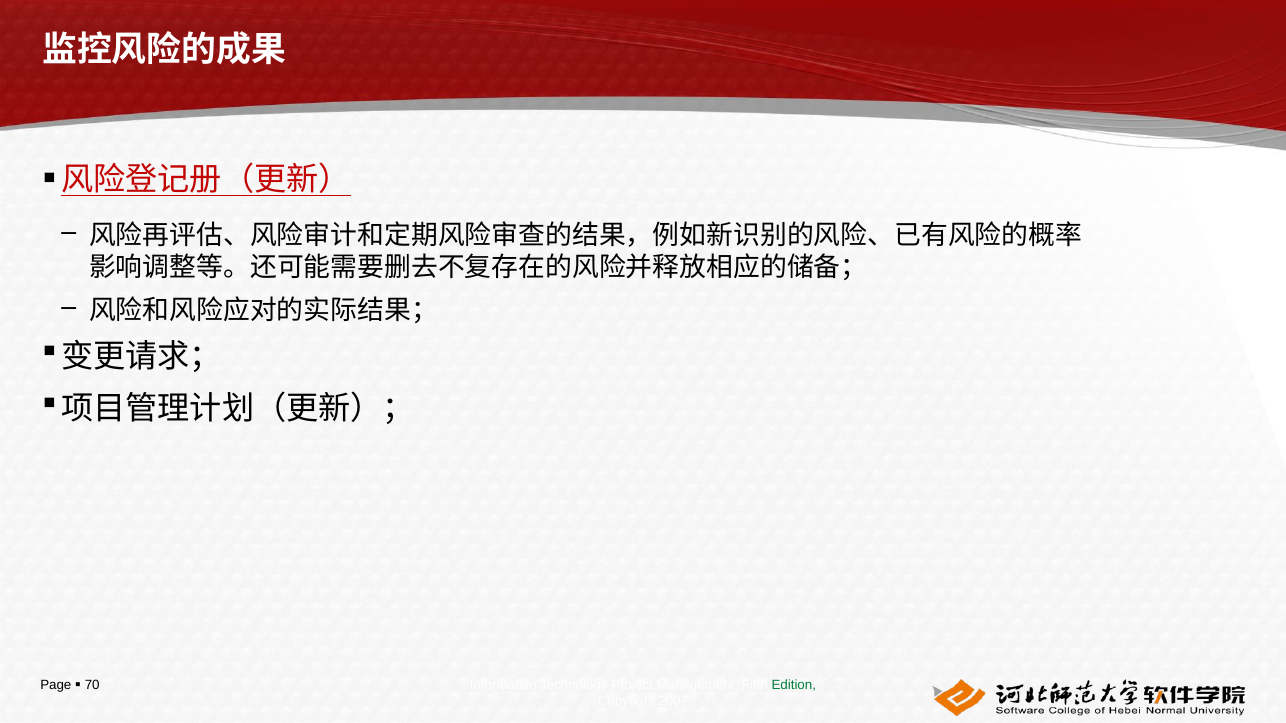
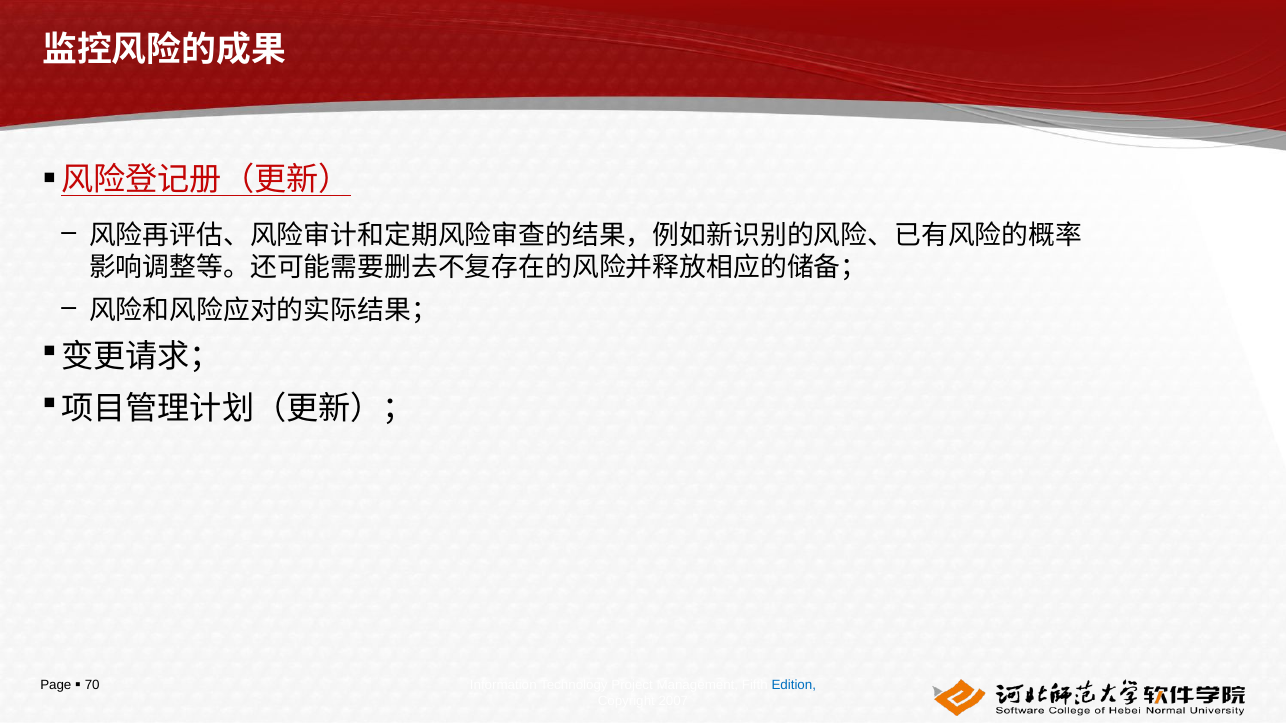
Edition colour: green -> blue
